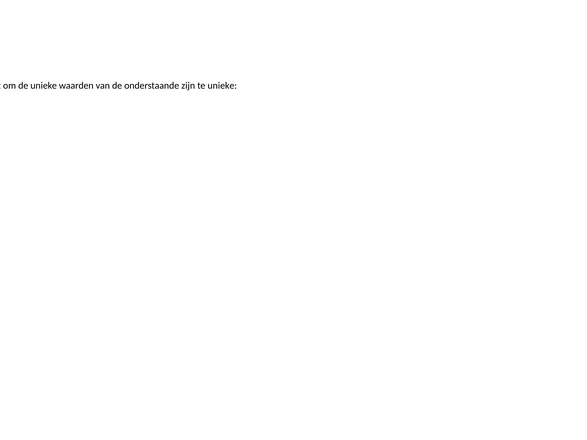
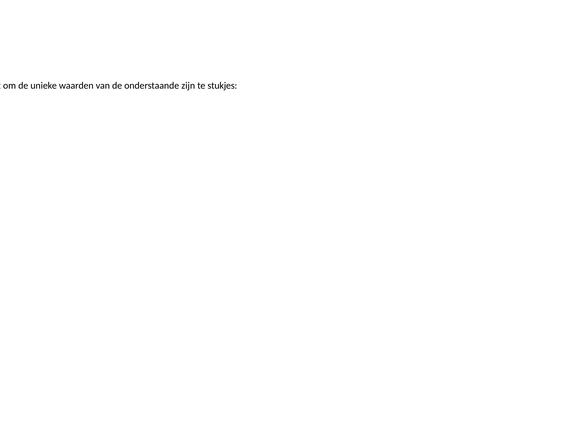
te unieke: unieke -> stukjes
